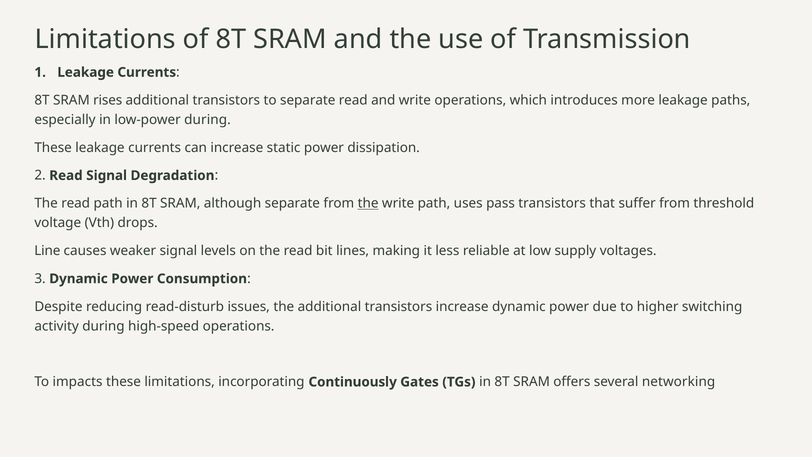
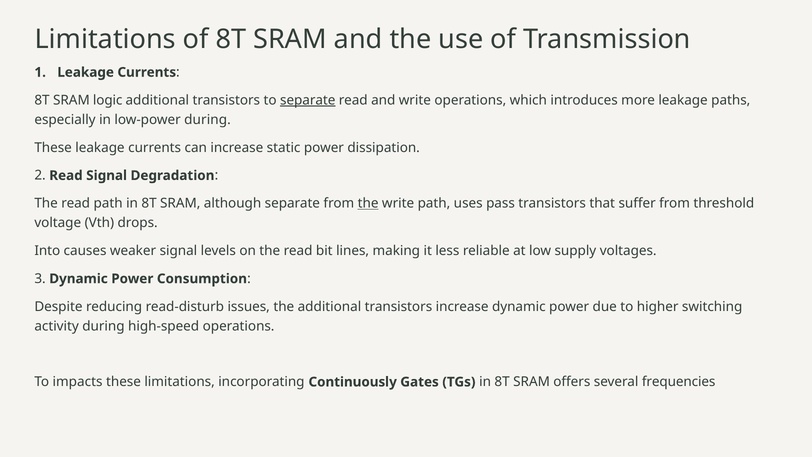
rises: rises -> logic
separate at (308, 100) underline: none -> present
Line: Line -> Into
networking: networking -> frequencies
